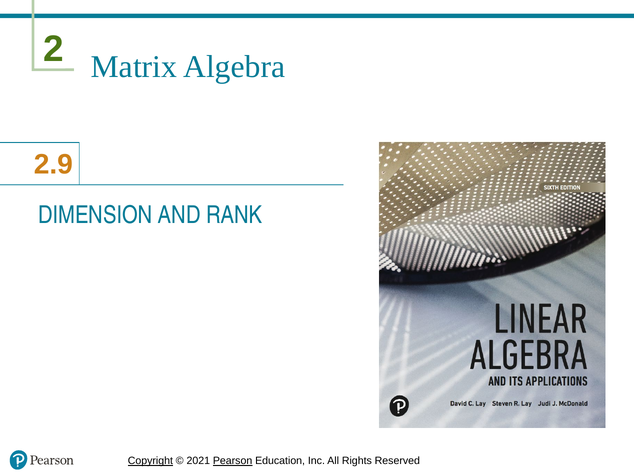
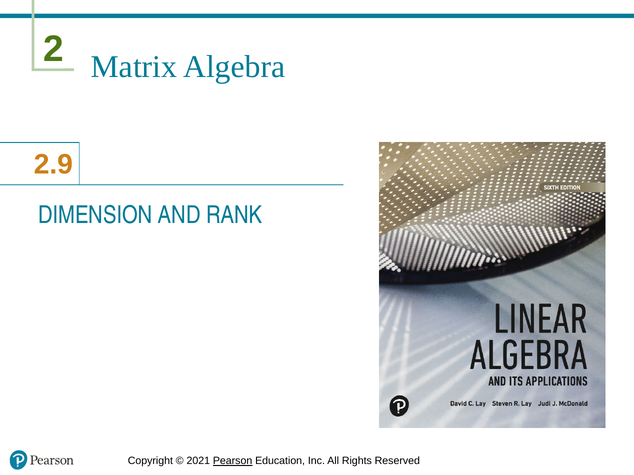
Copyright underline: present -> none
